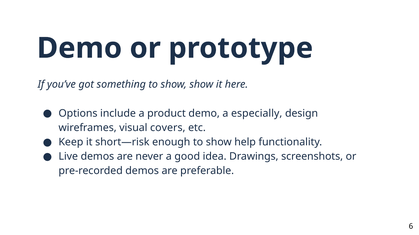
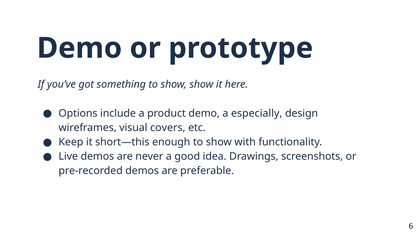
short—risk: short—risk -> short—this
help: help -> with
